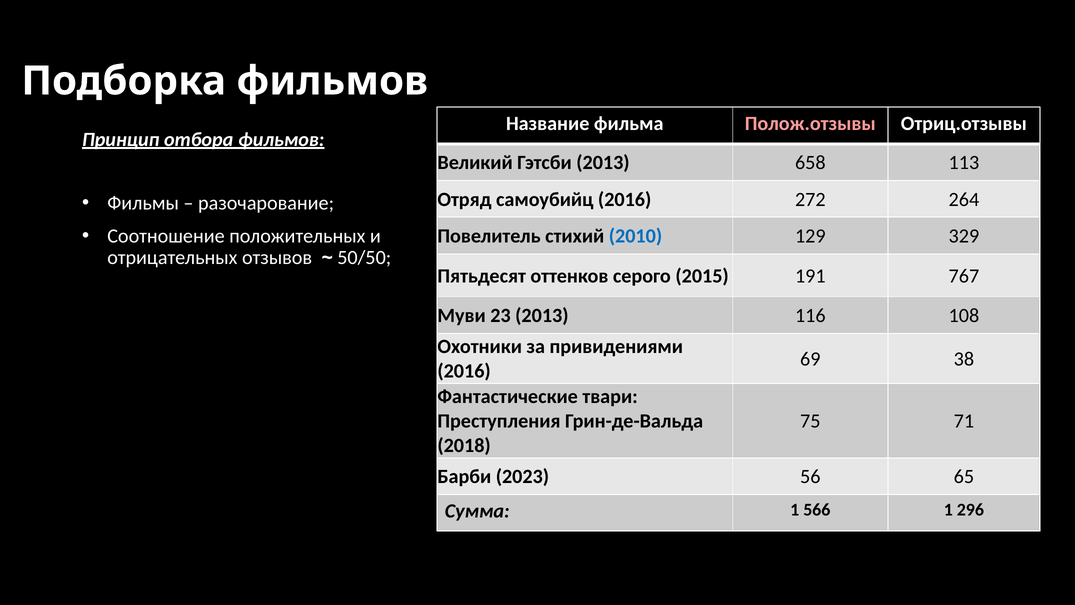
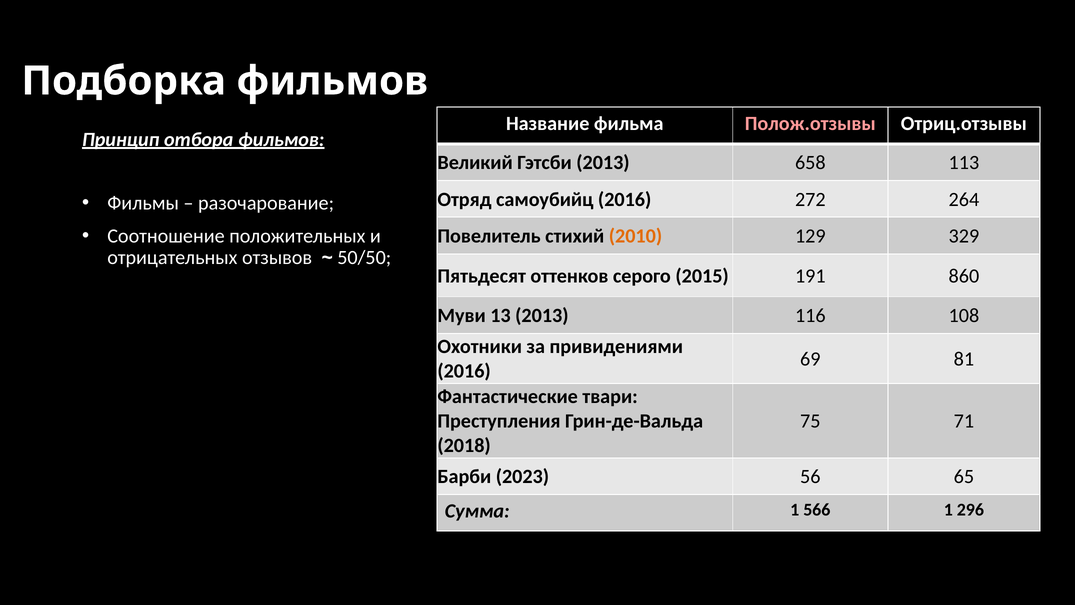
2010 colour: blue -> orange
767: 767 -> 860
23: 23 -> 13
38: 38 -> 81
